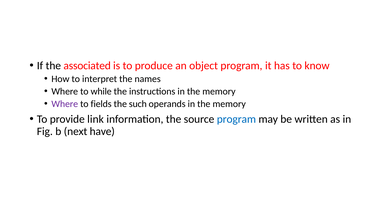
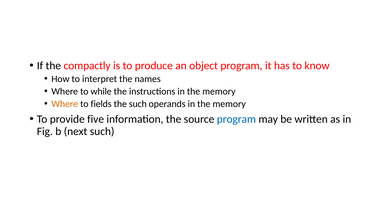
associated: associated -> compactly
Where at (65, 104) colour: purple -> orange
link: link -> five
next have: have -> such
